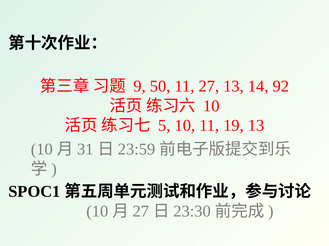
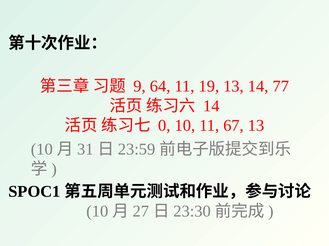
50: 50 -> 64
11 27: 27 -> 19
92: 92 -> 77
10 at (211, 106): 10 -> 14
5: 5 -> 0
19: 19 -> 67
